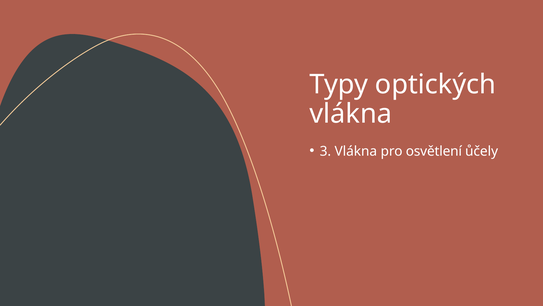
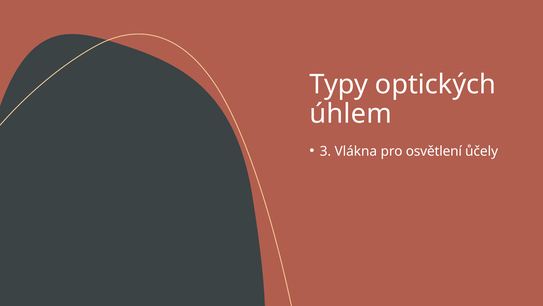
vlákna at (351, 114): vlákna -> úhlem
